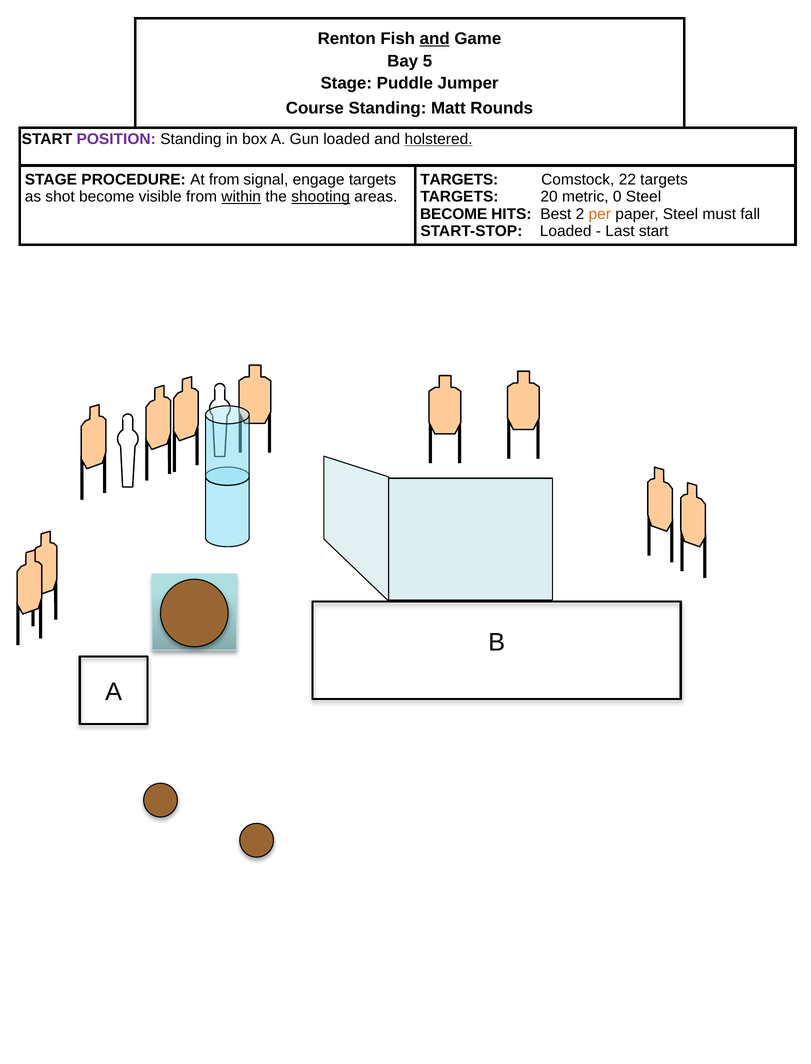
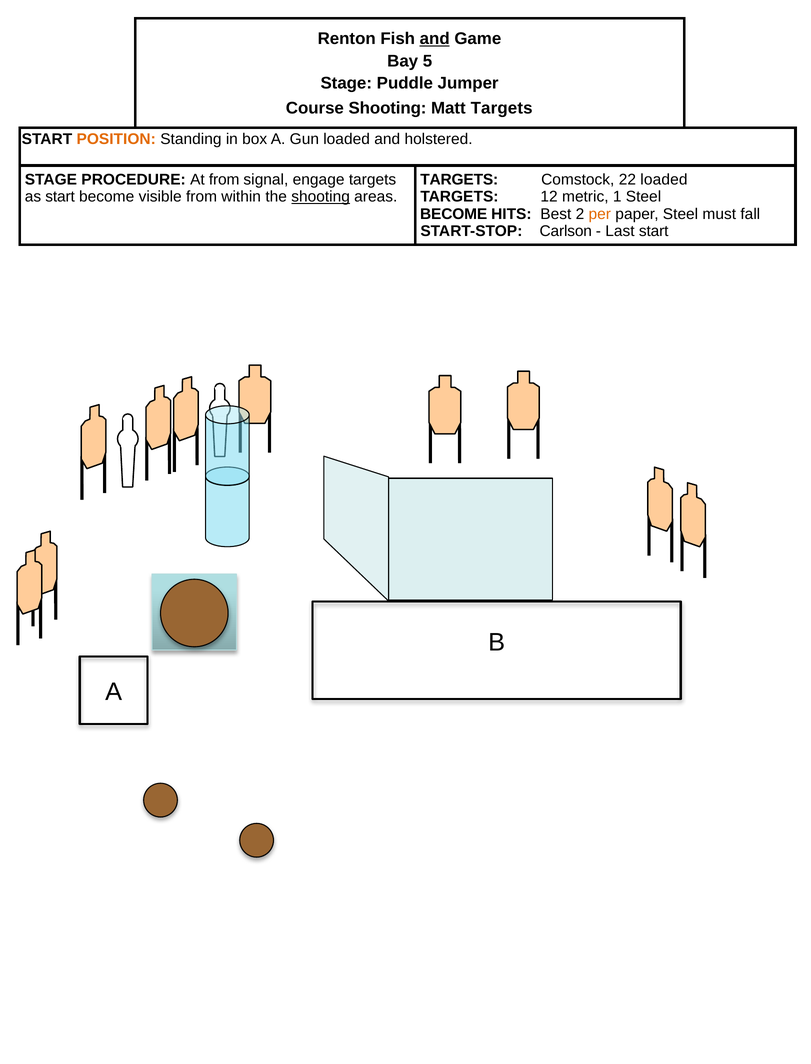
Course Standing: Standing -> Shooting
Matt Rounds: Rounds -> Targets
POSITION colour: purple -> orange
holstered underline: present -> none
22 targets: targets -> loaded
as shot: shot -> start
within underline: present -> none
20: 20 -> 12
0: 0 -> 1
START-STOP Loaded: Loaded -> Carlson
